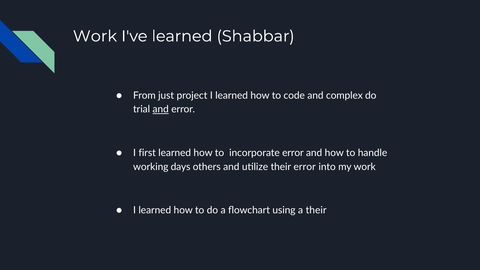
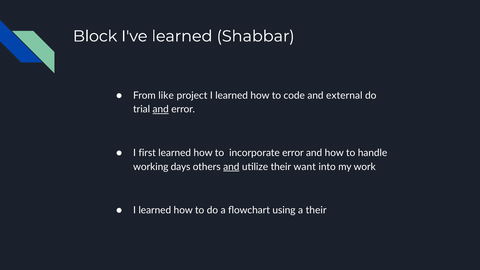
Work at (95, 36): Work -> Block
just: just -> like
complex: complex -> external
and at (231, 167) underline: none -> present
their error: error -> want
